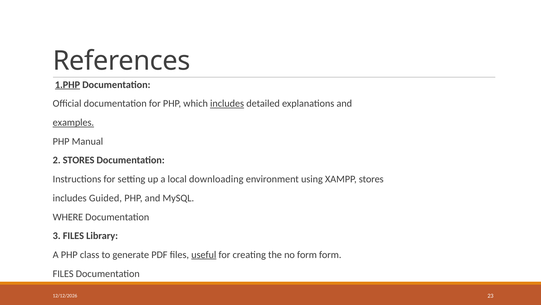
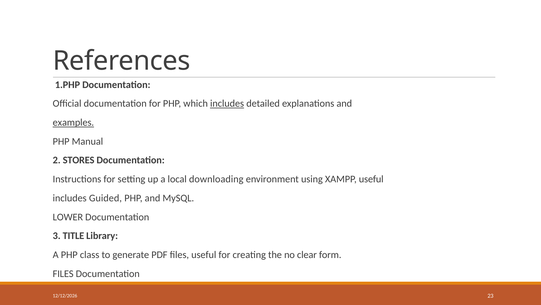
1.PHP underline: present -> none
XAMPP stores: stores -> useful
WHERE: WHERE -> LOWER
3 FILES: FILES -> TITLE
useful at (204, 254) underline: present -> none
no form: form -> clear
